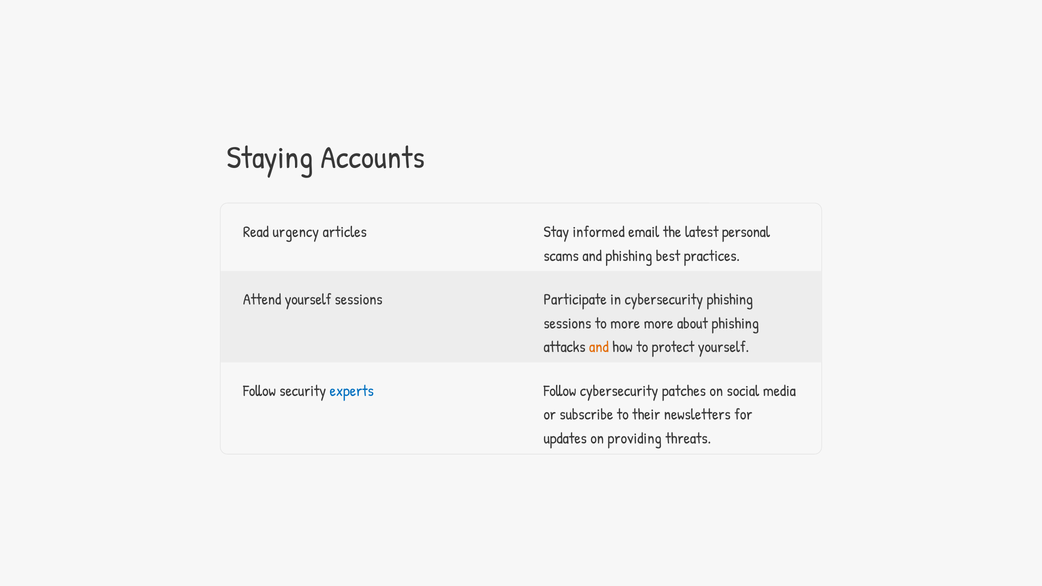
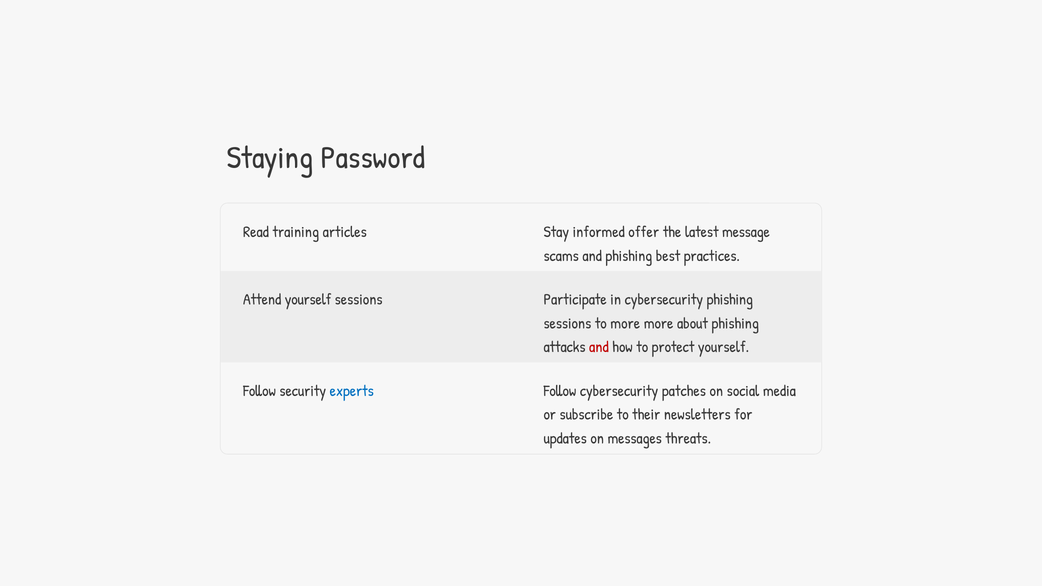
Accounts: Accounts -> Password
urgency: urgency -> training
email: email -> offer
personal: personal -> message
and at (599, 347) colour: orange -> red
providing: providing -> messages
